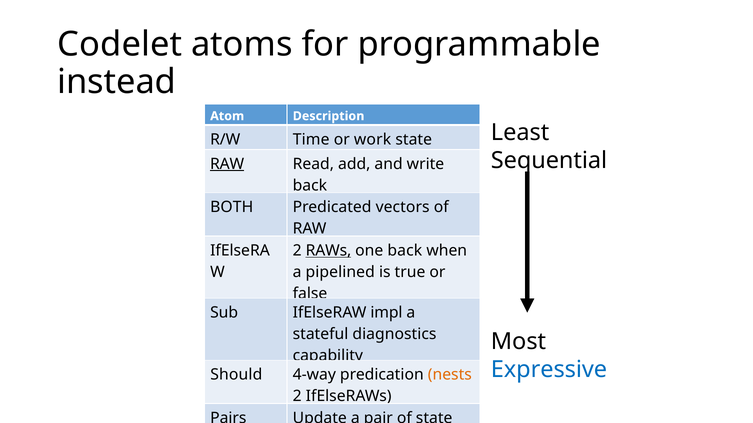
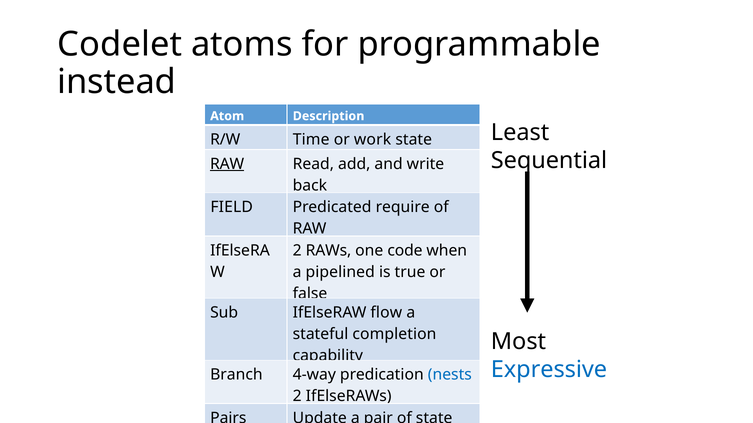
BOTH: BOTH -> FIELD
vectors: vectors -> require
RAWs underline: present -> none
one back: back -> code
impl: impl -> flow
diagnostics: diagnostics -> completion
Should: Should -> Branch
nests colour: orange -> blue
